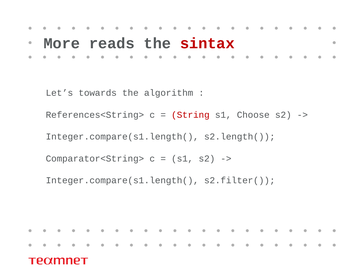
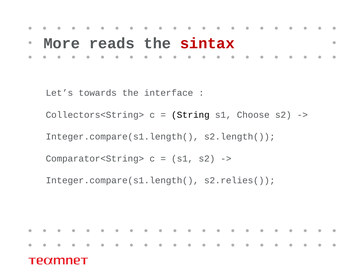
algorithm: algorithm -> interface
References<String>: References<String> -> Collectors<String>
String colour: red -> black
s2.filter(: s2.filter( -> s2.relies(
